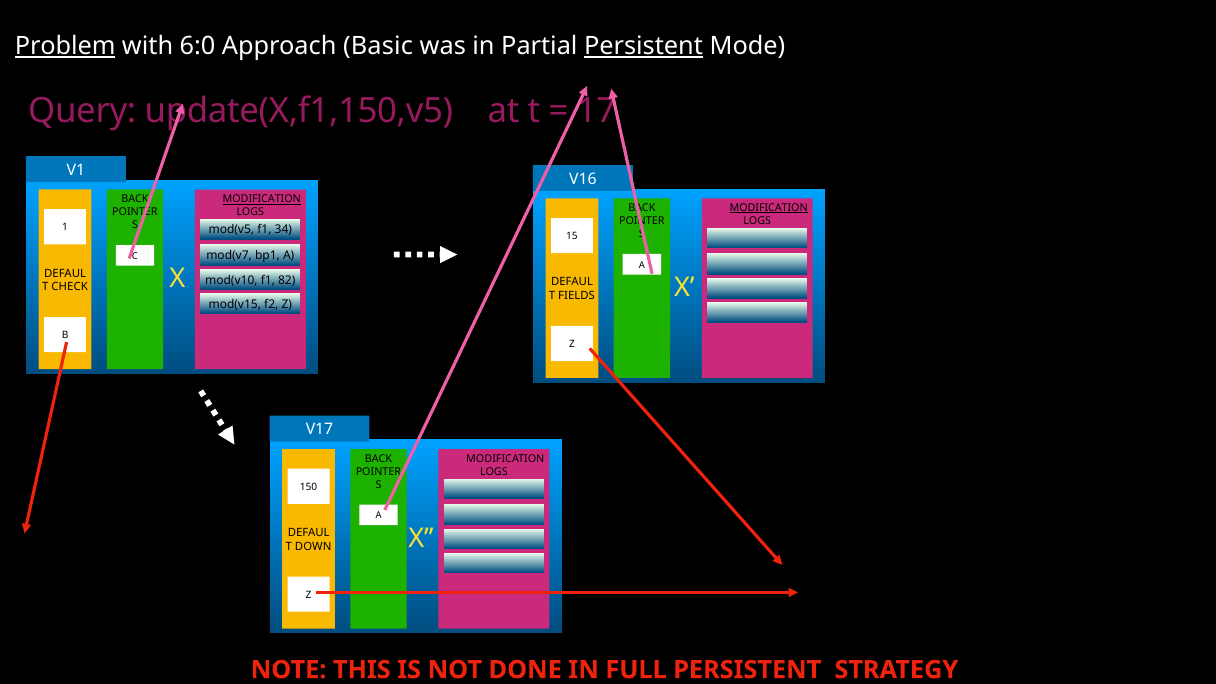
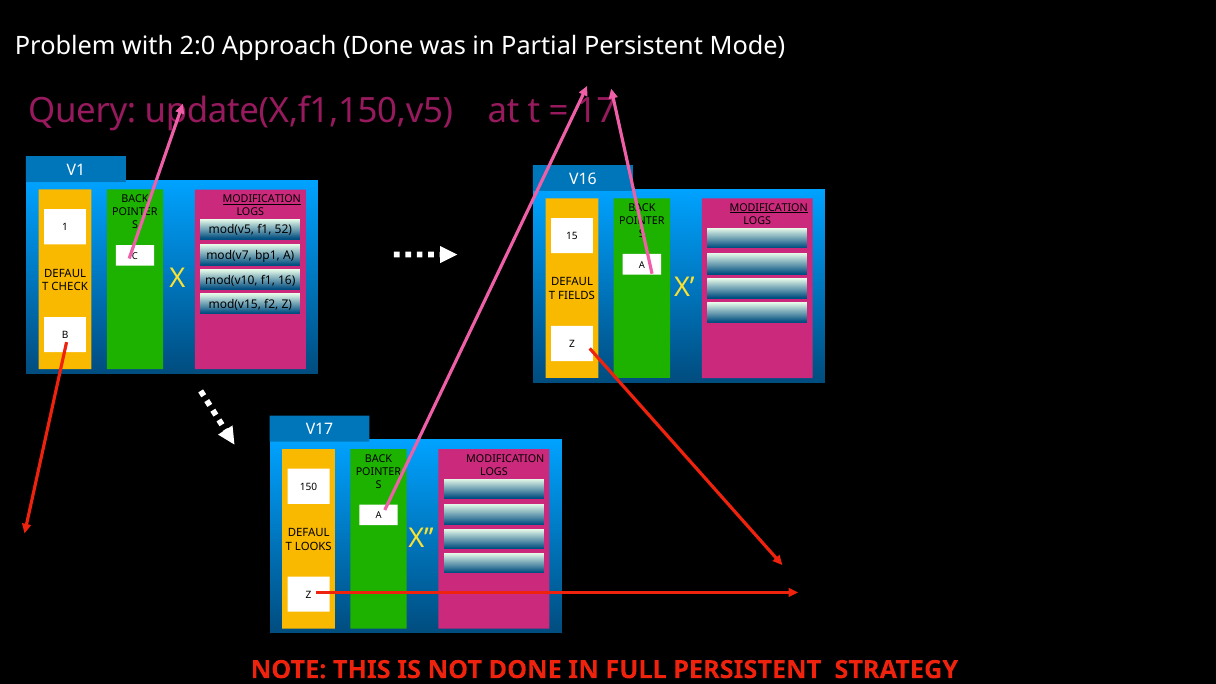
Problem underline: present -> none
6:0: 6:0 -> 2:0
Approach Basic: Basic -> Done
Persistent at (644, 46) underline: present -> none
34: 34 -> 52
82: 82 -> 16
DOWN: DOWN -> LOOKS
